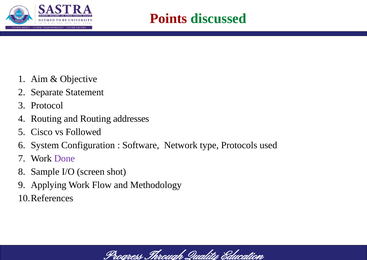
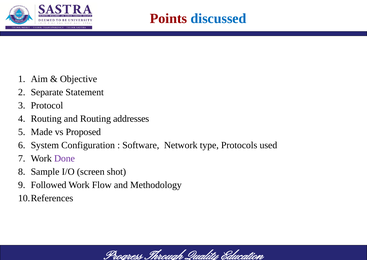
discussed colour: green -> blue
Cisco: Cisco -> Made
Followed: Followed -> Proposed
Applying: Applying -> Followed
